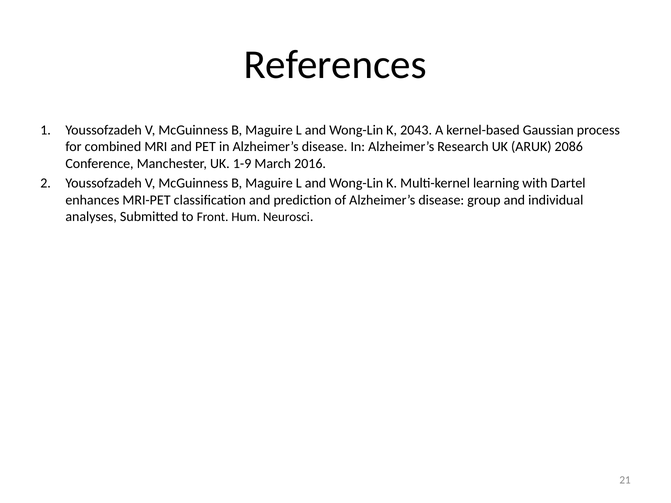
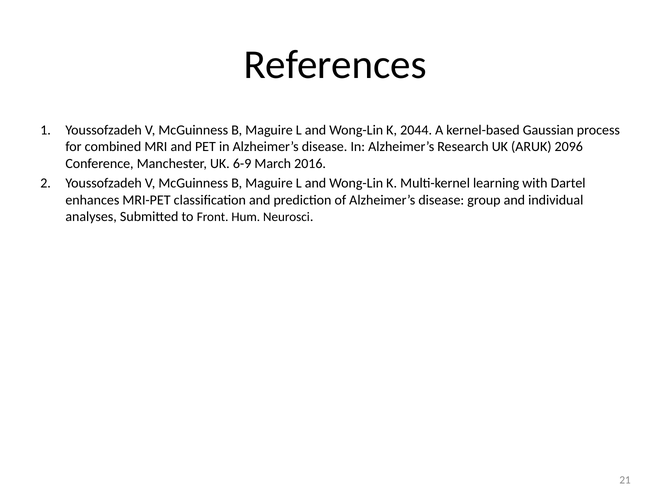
2043: 2043 -> 2044
2086: 2086 -> 2096
1-9: 1-9 -> 6-9
